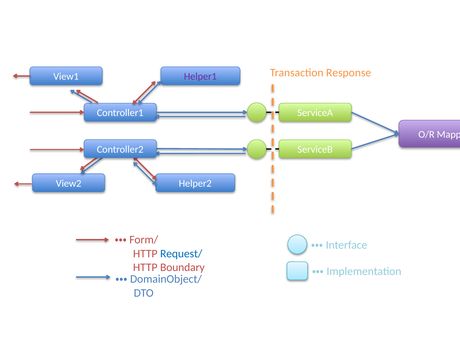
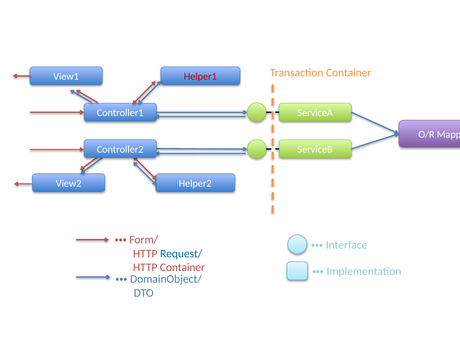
Transaction Response: Response -> Container
Helper1 colour: purple -> red
HTTP Boundary: Boundary -> Container
